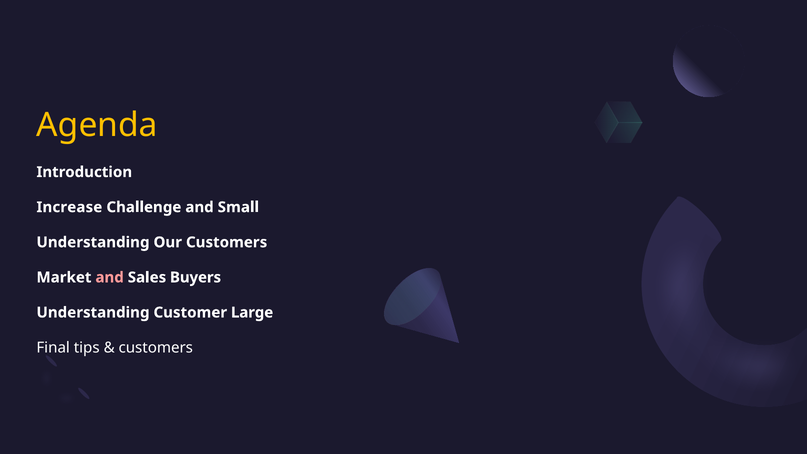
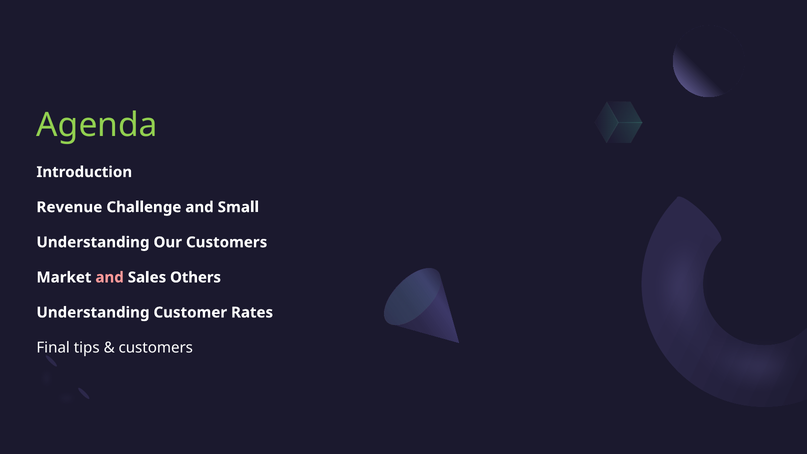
Agenda colour: yellow -> light green
Increase: Increase -> Revenue
Buyers: Buyers -> Others
Large: Large -> Rates
